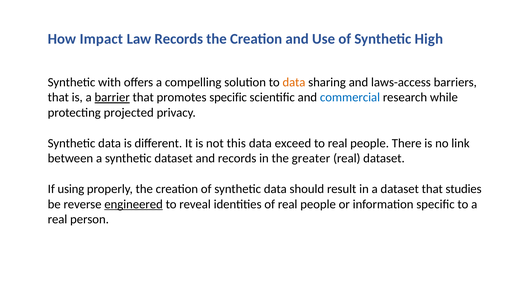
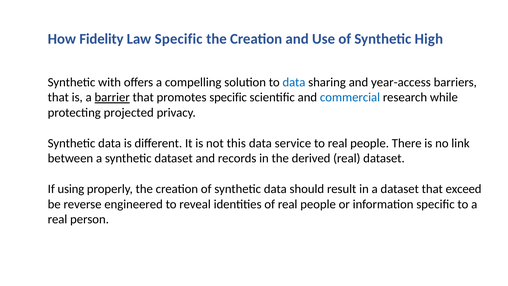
Impact: Impact -> Fidelity
Law Records: Records -> Specific
data at (294, 82) colour: orange -> blue
laws-access: laws-access -> year-access
exceed: exceed -> service
greater: greater -> derived
studies: studies -> exceed
engineered underline: present -> none
